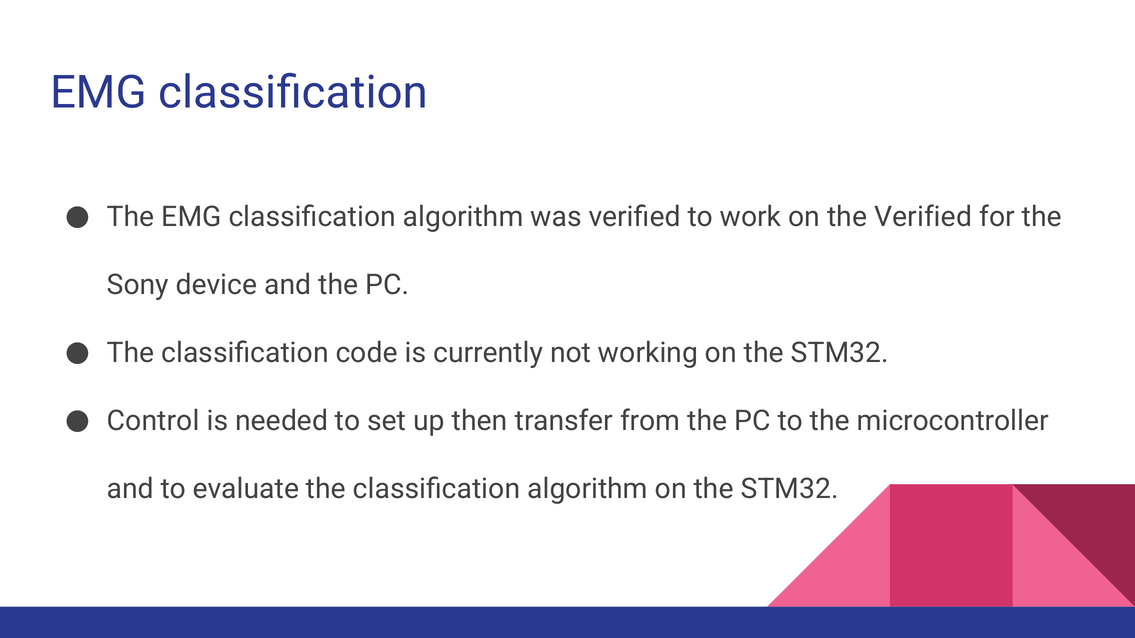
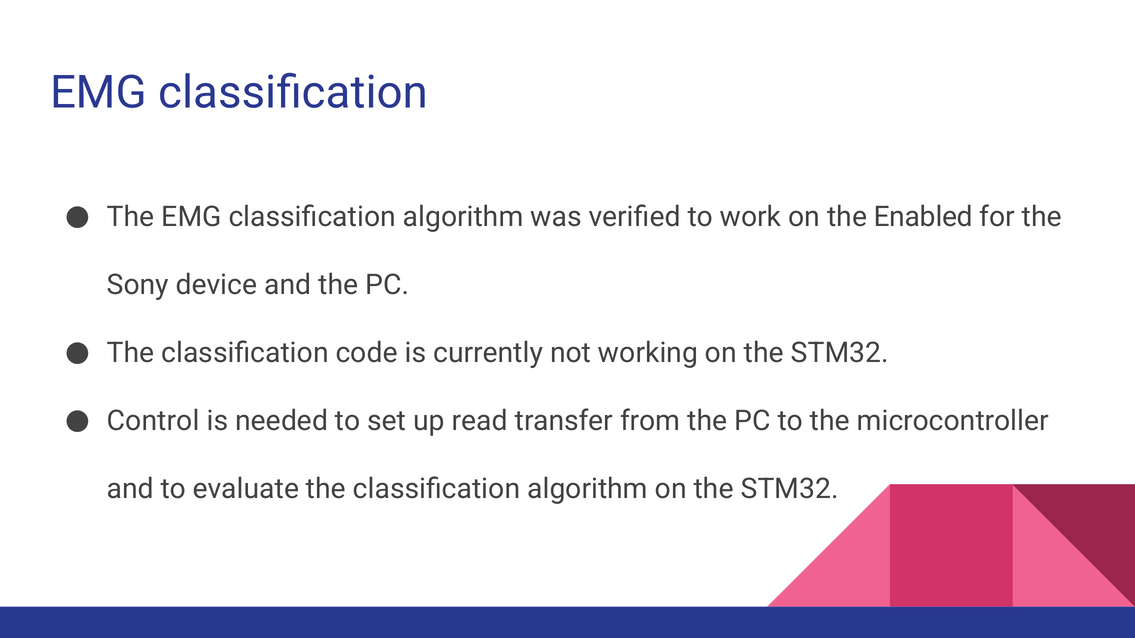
the Verified: Verified -> Enabled
then: then -> read
